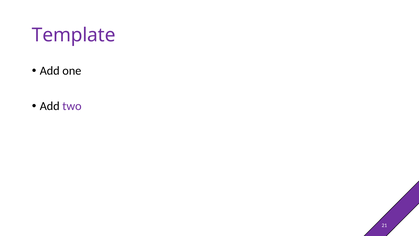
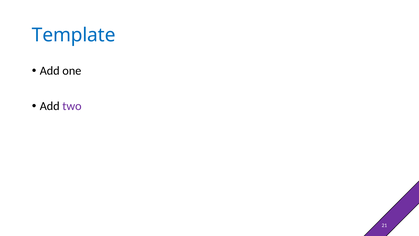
Template colour: purple -> blue
